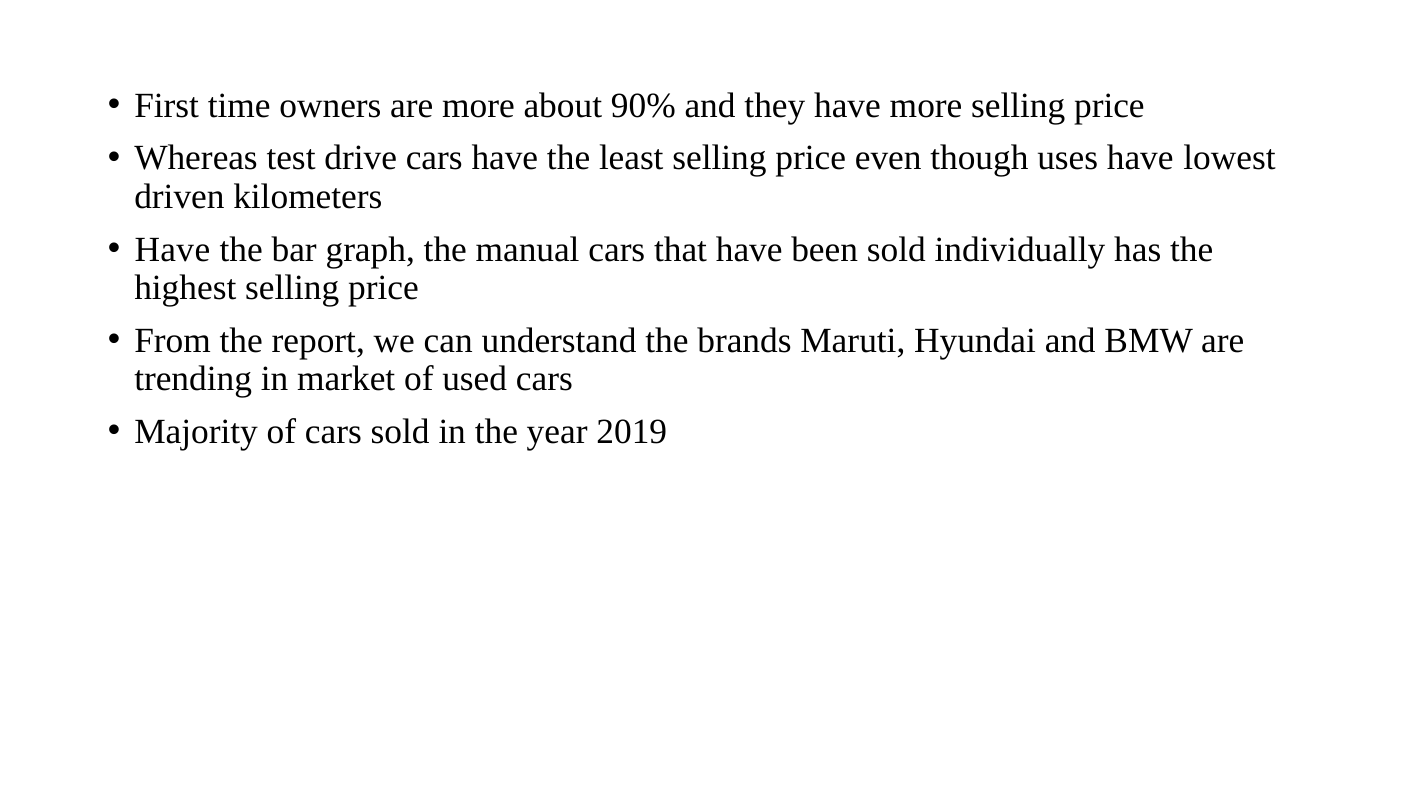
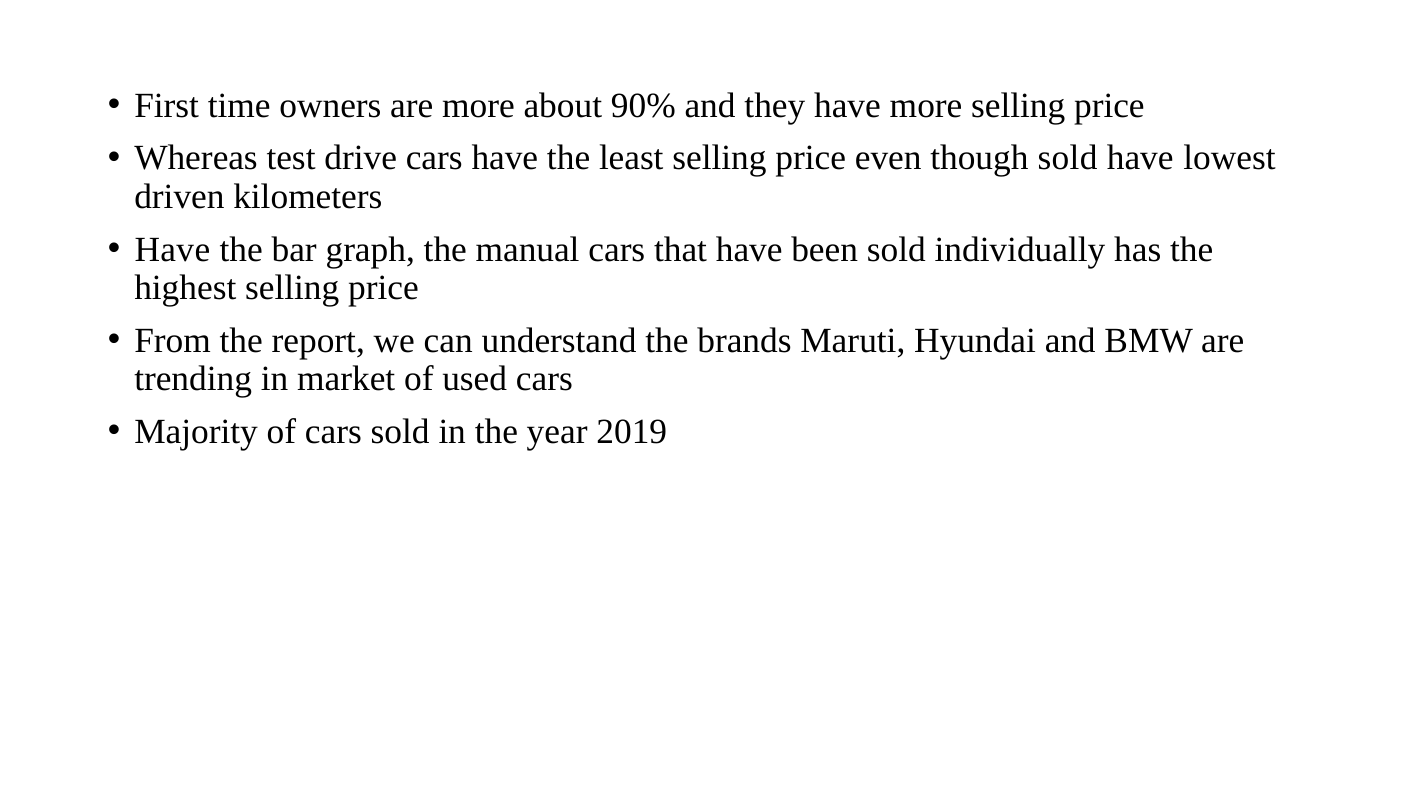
though uses: uses -> sold
